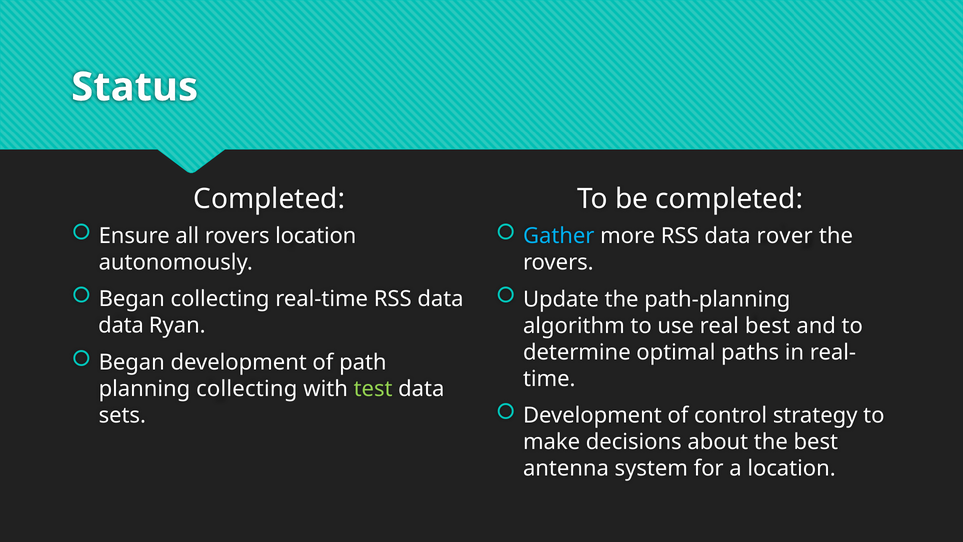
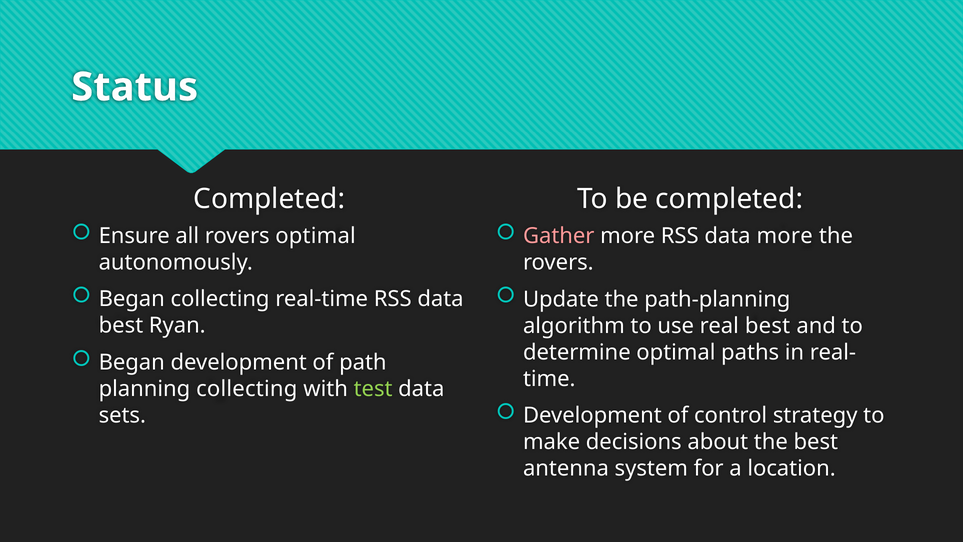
rovers location: location -> optimal
Gather colour: light blue -> pink
data rover: rover -> more
data at (121, 325): data -> best
